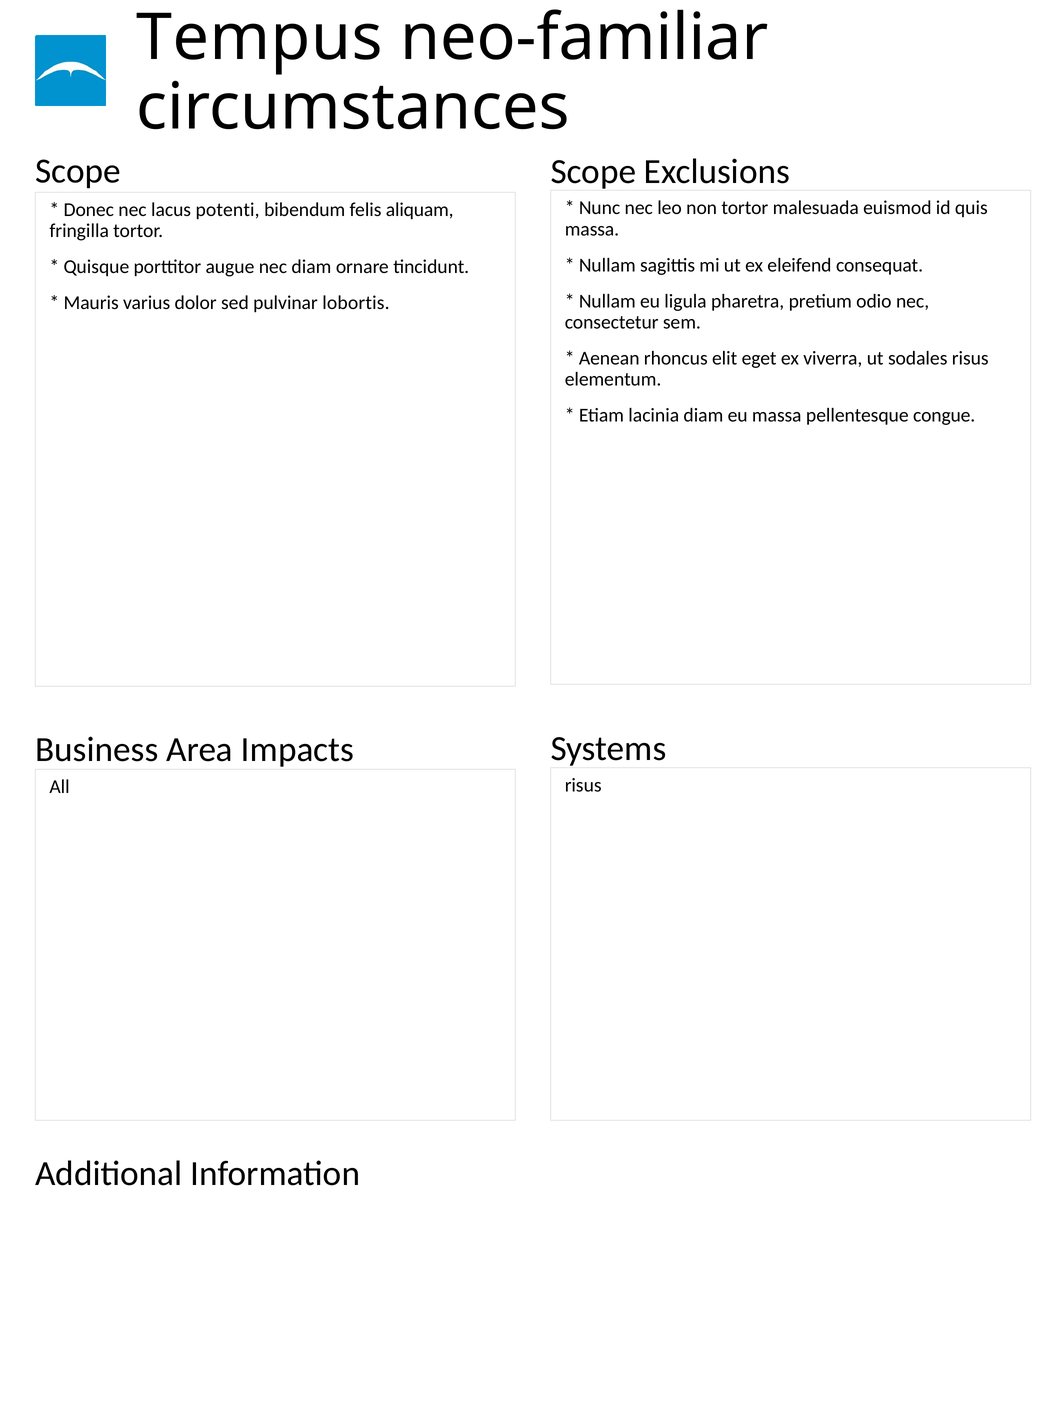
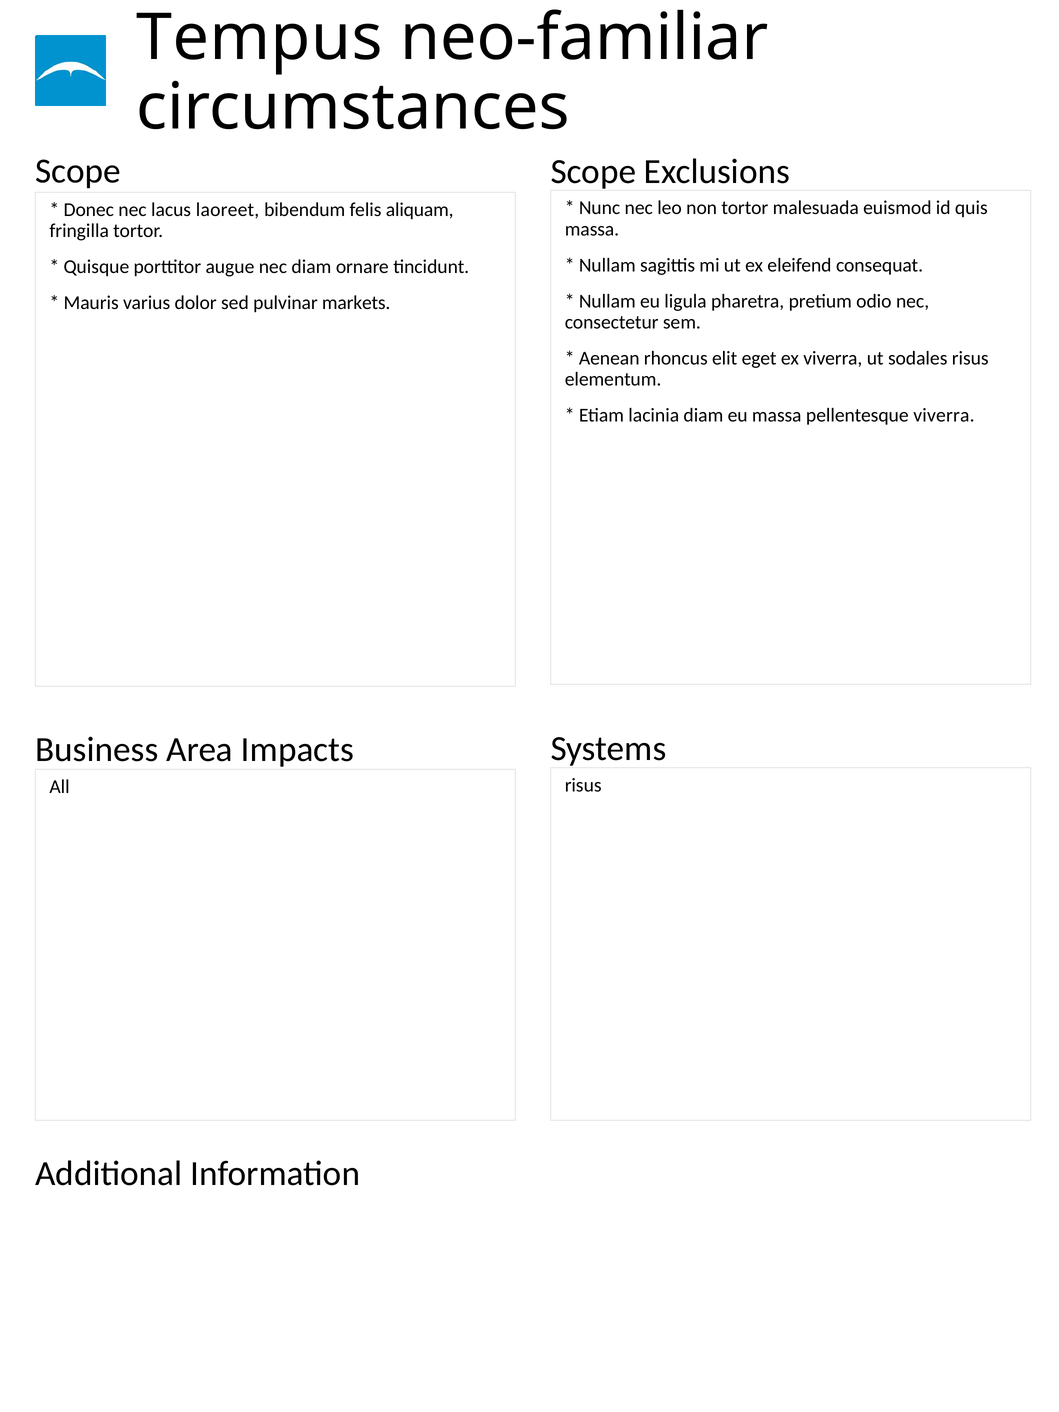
potenti: potenti -> laoreet
lobortis: lobortis -> markets
pellentesque congue: congue -> viverra
